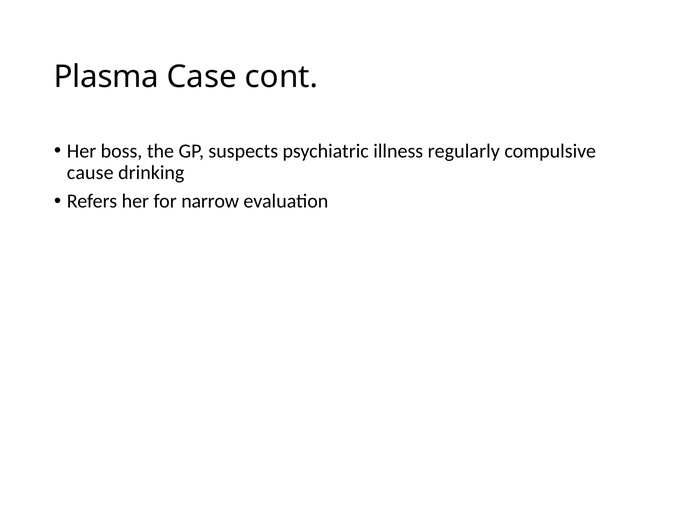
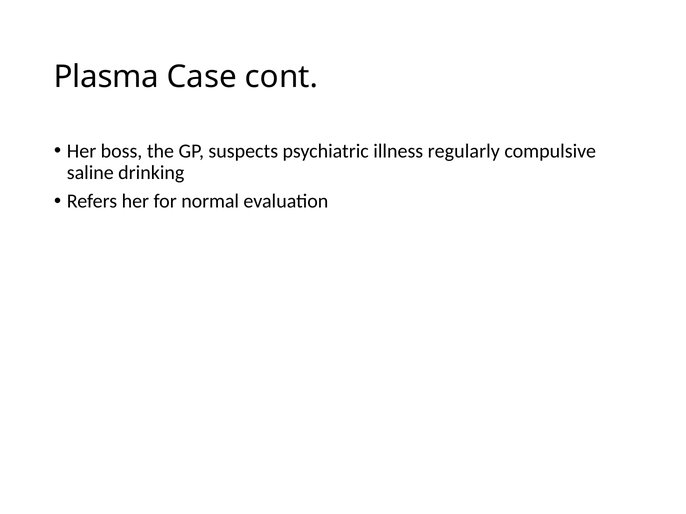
cause: cause -> saline
narrow: narrow -> normal
